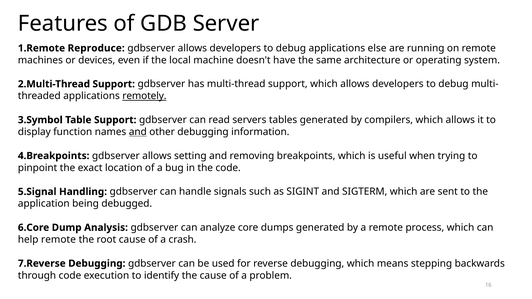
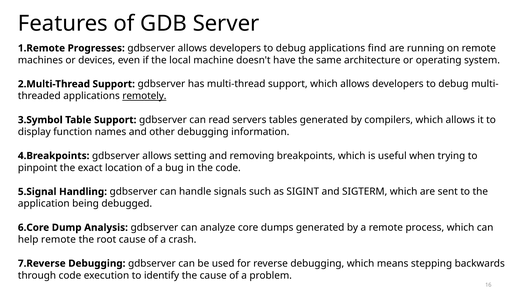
Reproduce: Reproduce -> Progresses
else: else -> find
and at (138, 132) underline: present -> none
